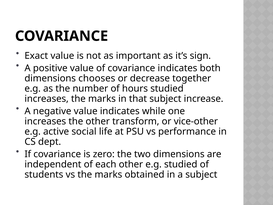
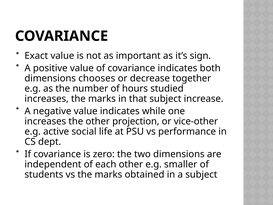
transform: transform -> projection
e.g studied: studied -> smaller
